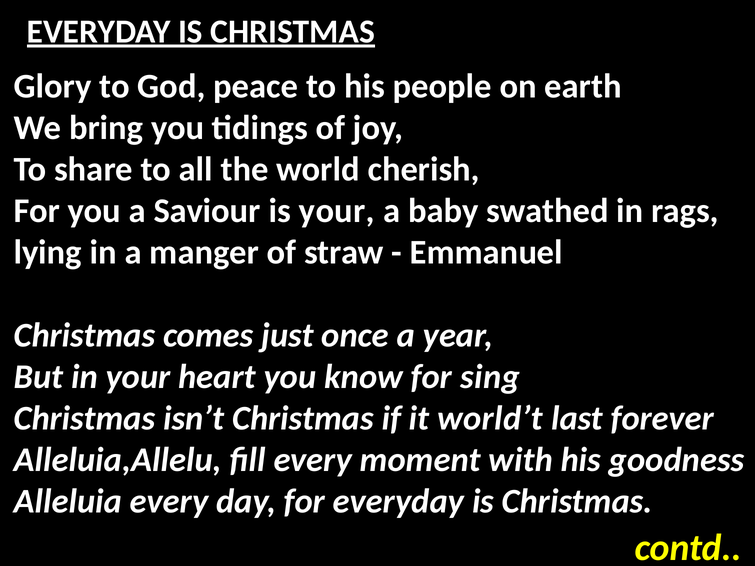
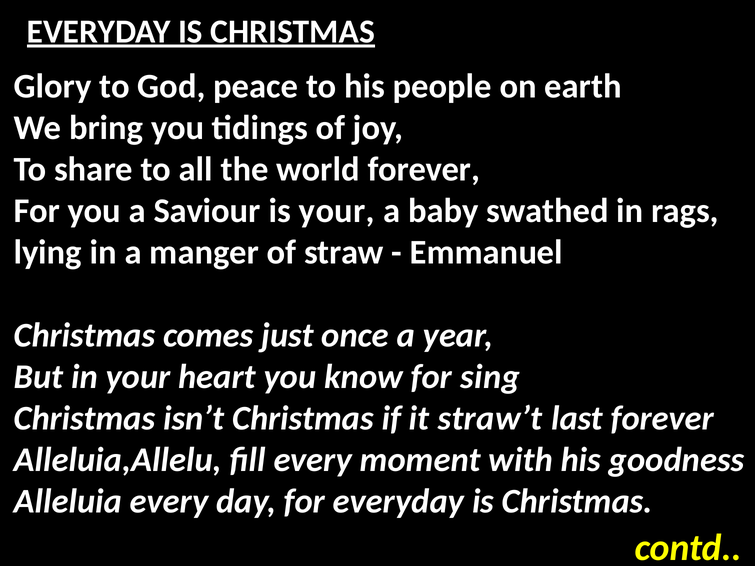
world cherish: cherish -> forever
world’t: world’t -> straw’t
